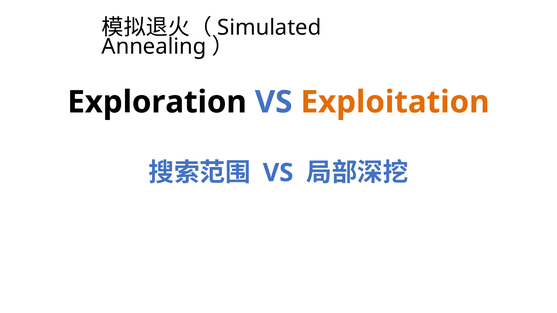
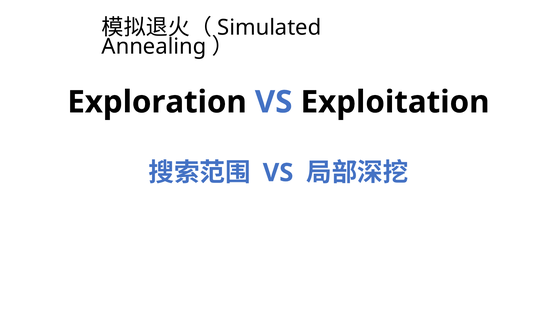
Exploitation colour: orange -> black
